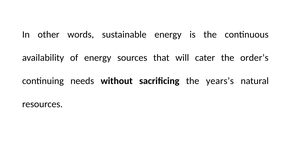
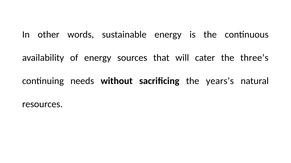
order’s: order’s -> three’s
